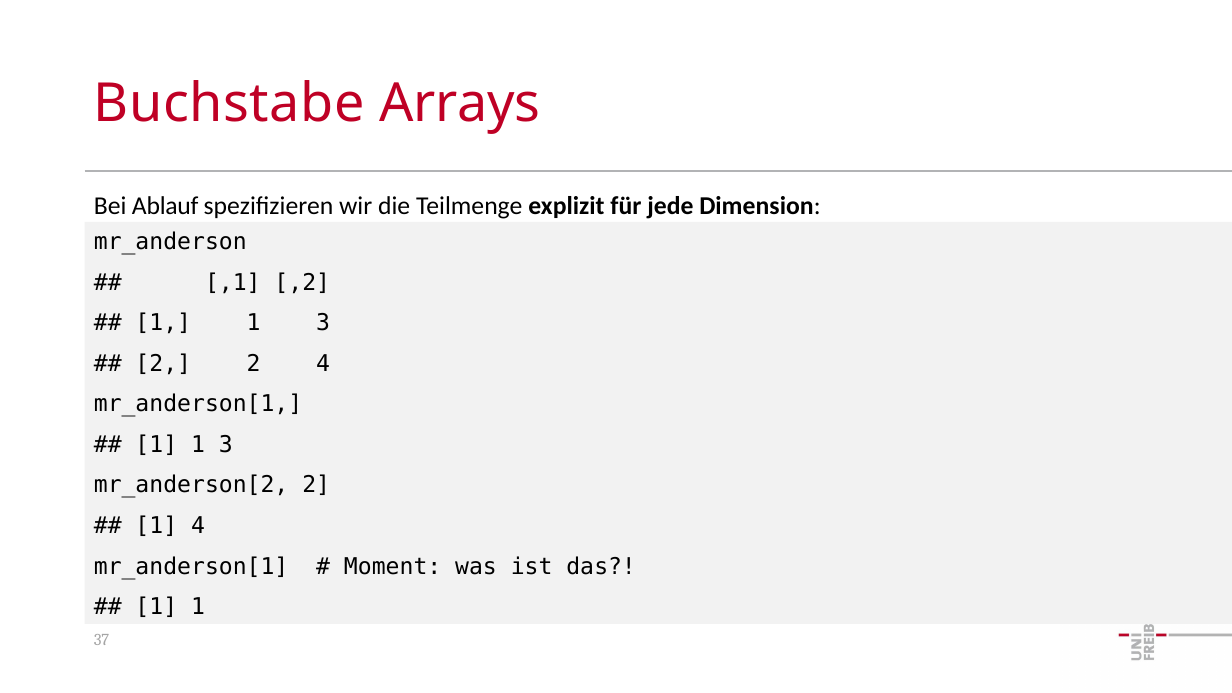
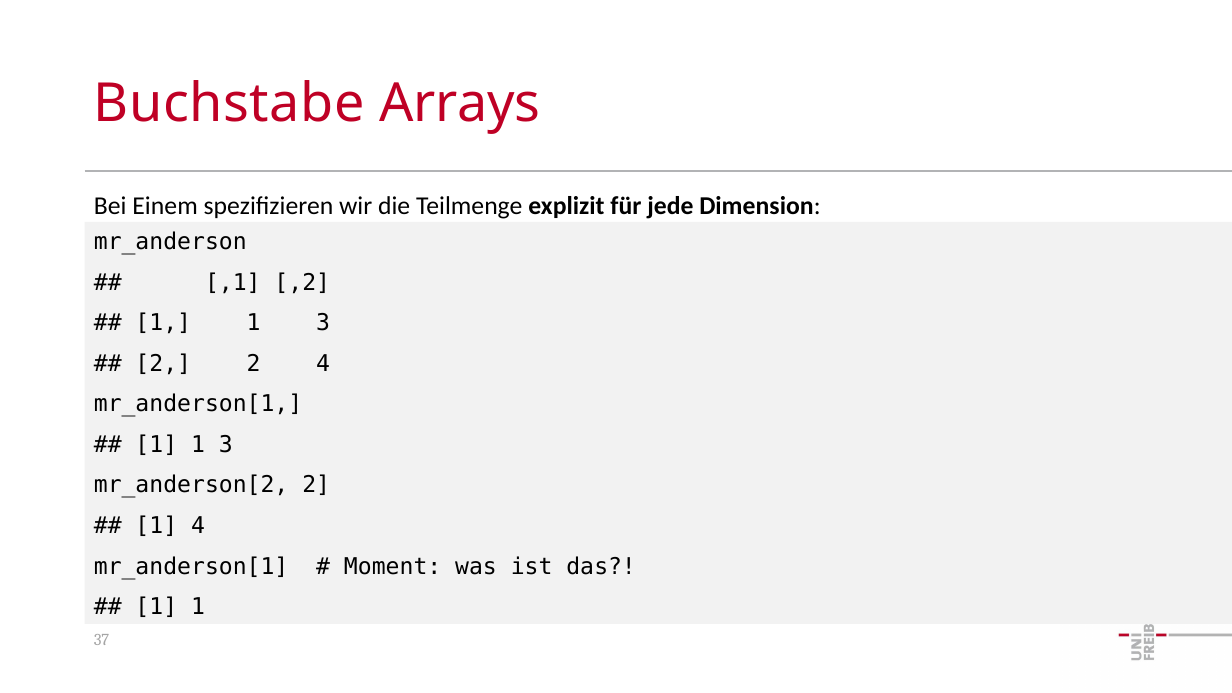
Ablauf: Ablauf -> Einem
